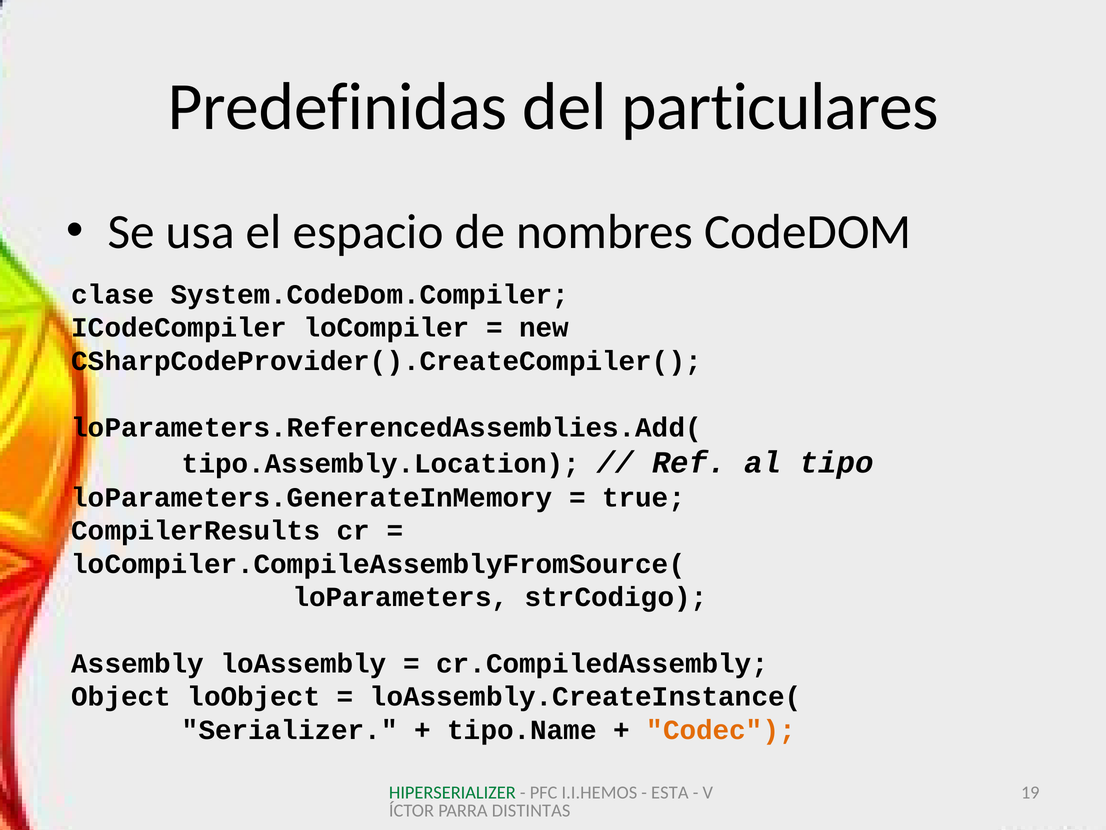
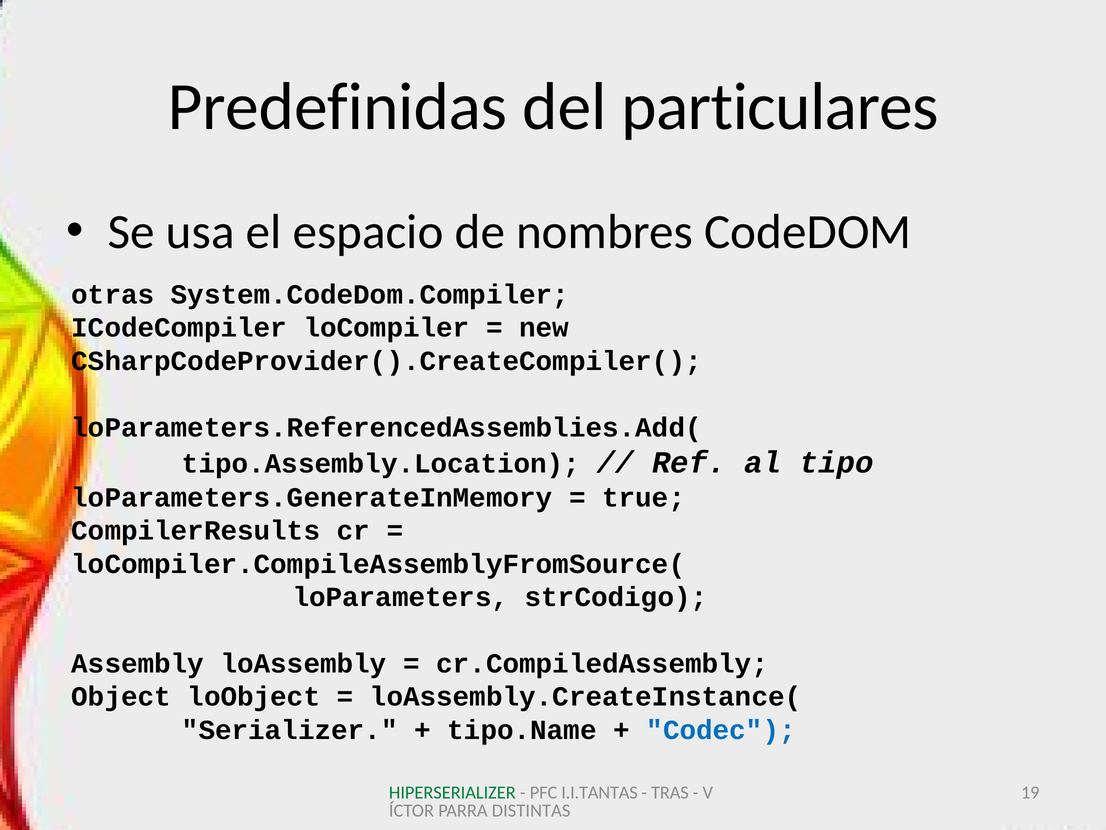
clase: clase -> otras
Codec colour: orange -> blue
I.I.HEMOS: I.I.HEMOS -> I.I.TANTAS
ESTA: ESTA -> TRAS
